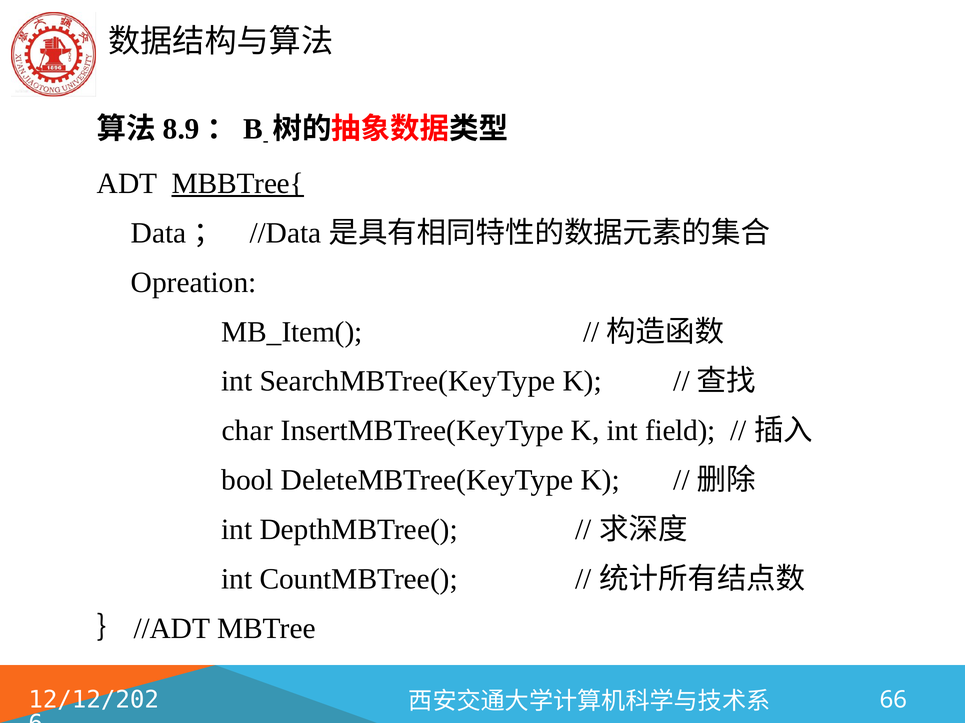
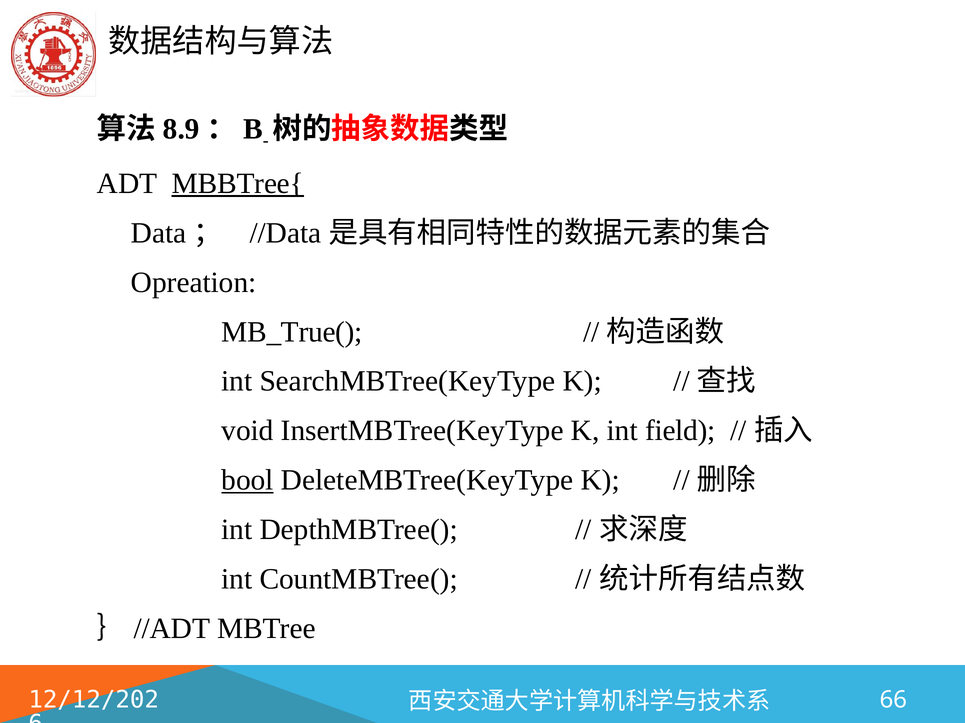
MB_Item(: MB_Item( -> MB_True(
char: char -> void
bool underline: none -> present
